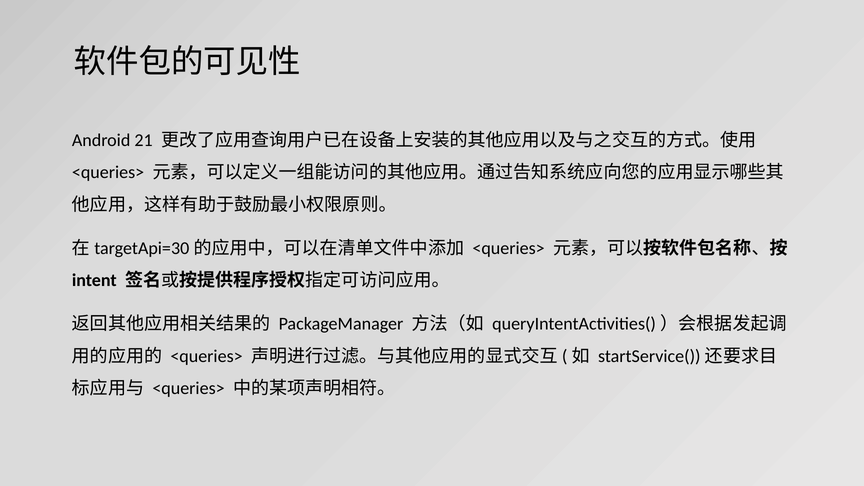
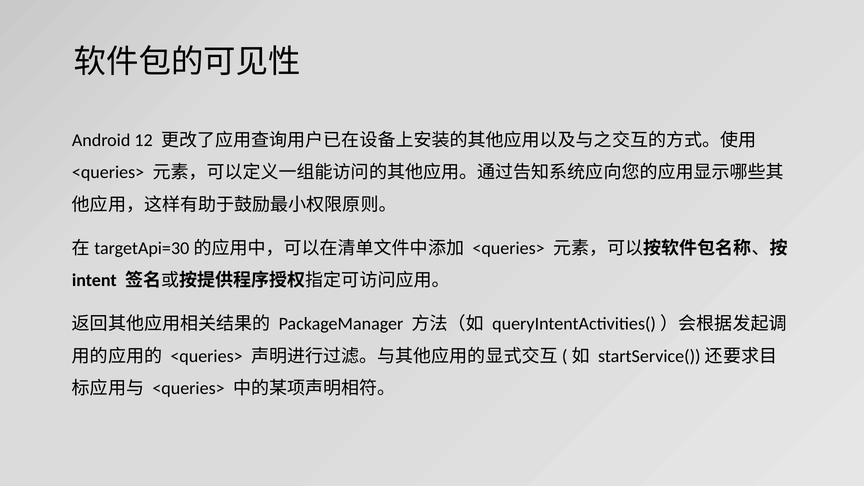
21: 21 -> 12
